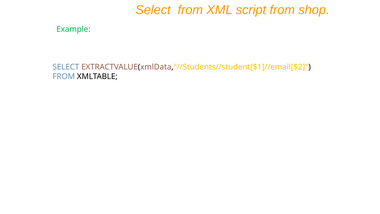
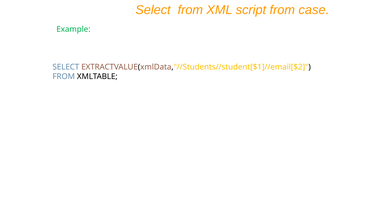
shop: shop -> case
